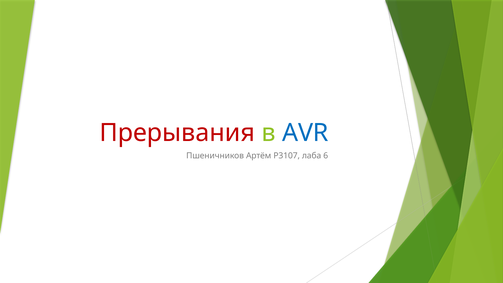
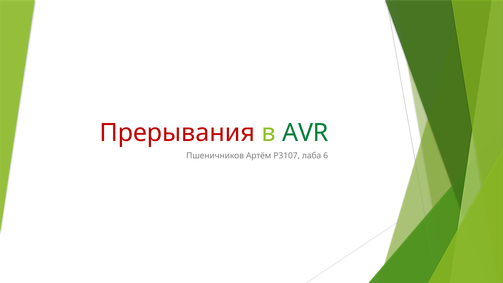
AVR colour: blue -> green
